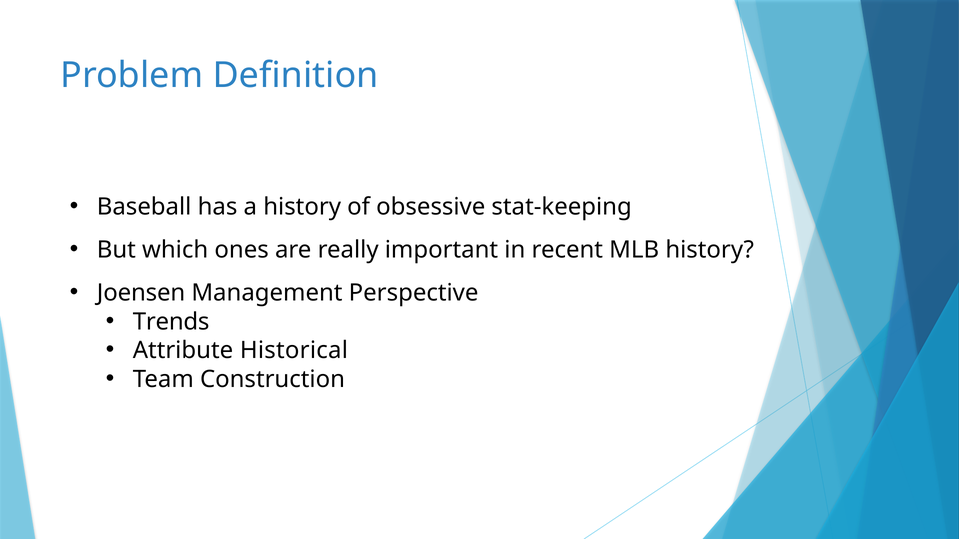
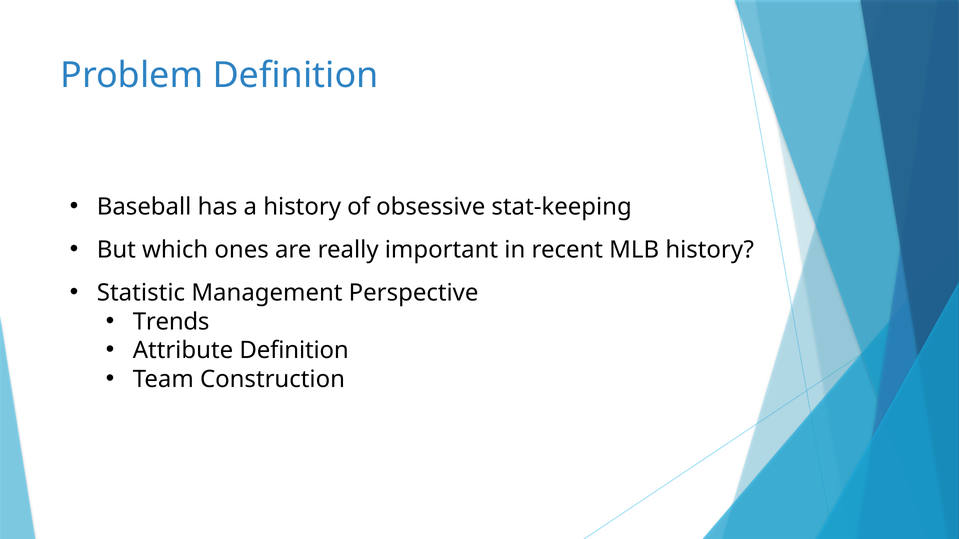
Joensen: Joensen -> Statistic
Attribute Historical: Historical -> Definition
